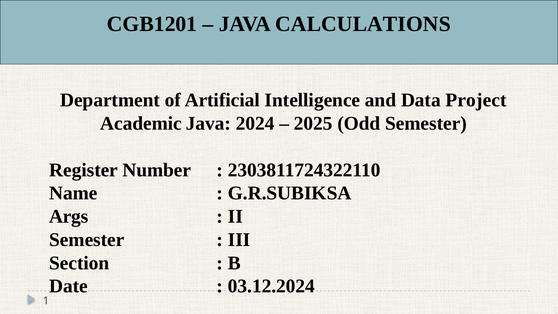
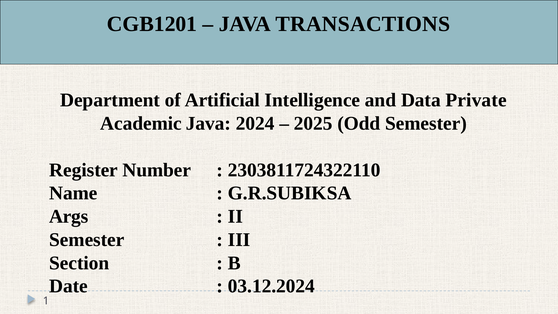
CALCULATIONS: CALCULATIONS -> TRANSACTIONS
Project: Project -> Private
